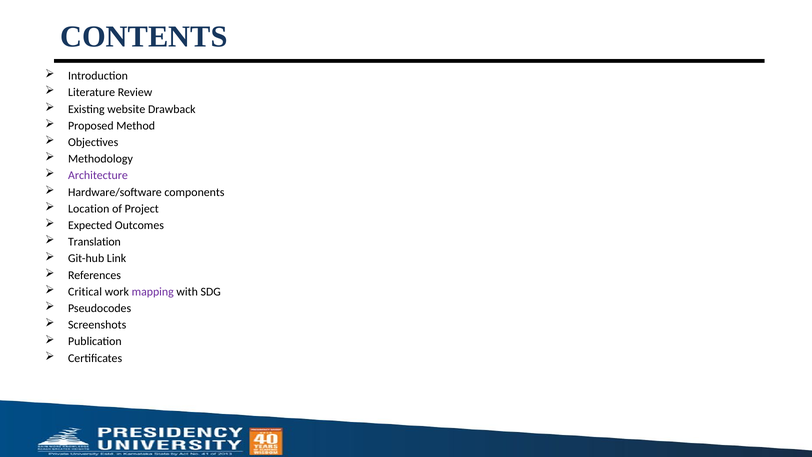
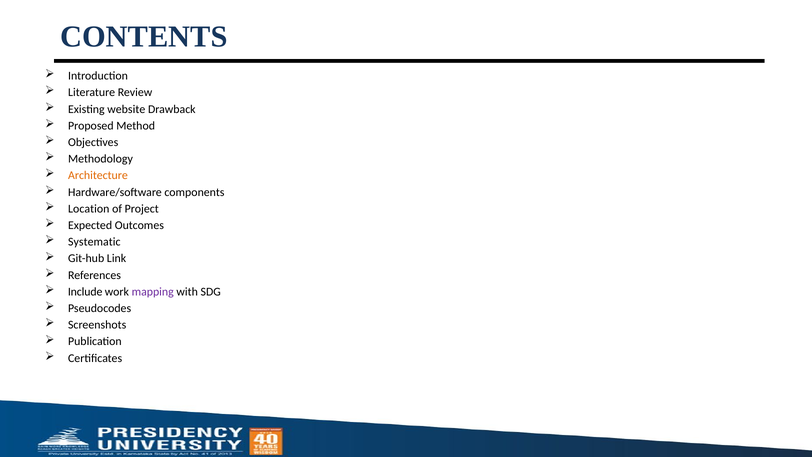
Architecture colour: purple -> orange
Translation: Translation -> Systematic
Critical: Critical -> Include
